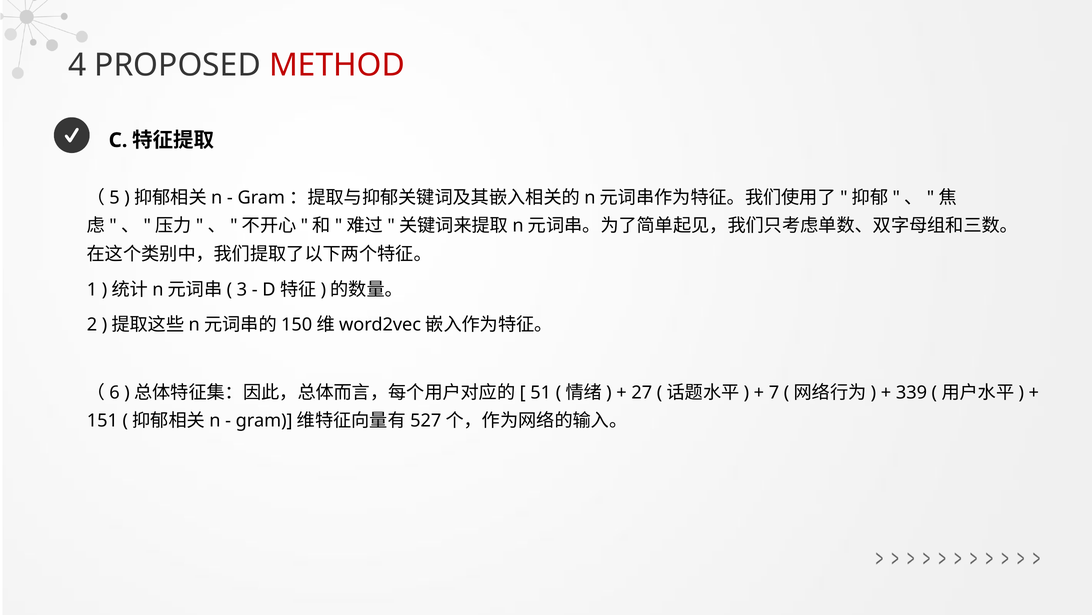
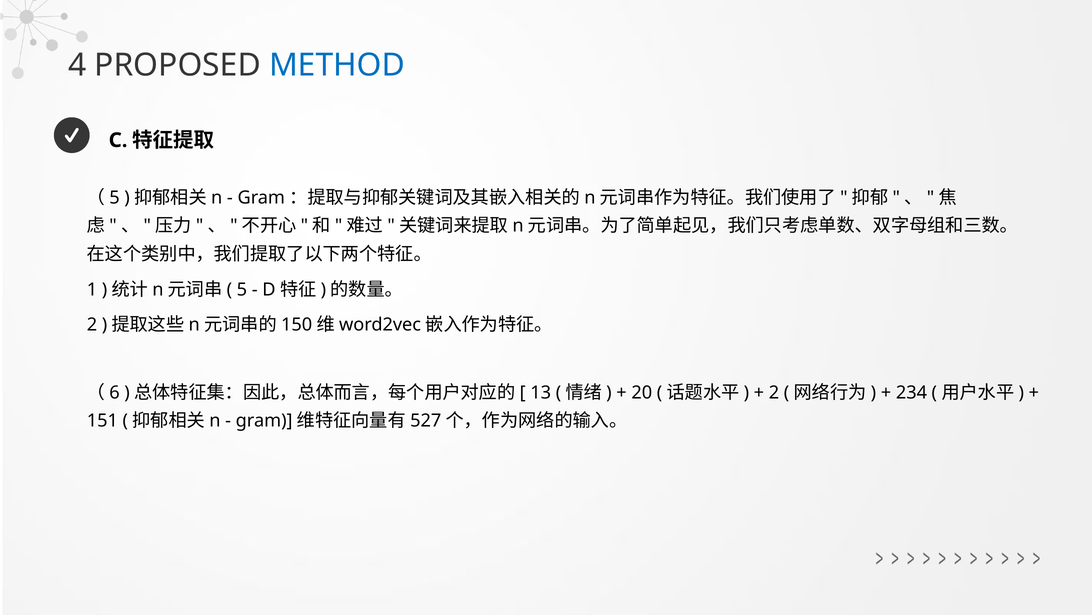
METHOD colour: red -> blue
3: 3 -> 5
51: 51 -> 13
27: 27 -> 20
7 at (774, 392): 7 -> 2
339: 339 -> 234
